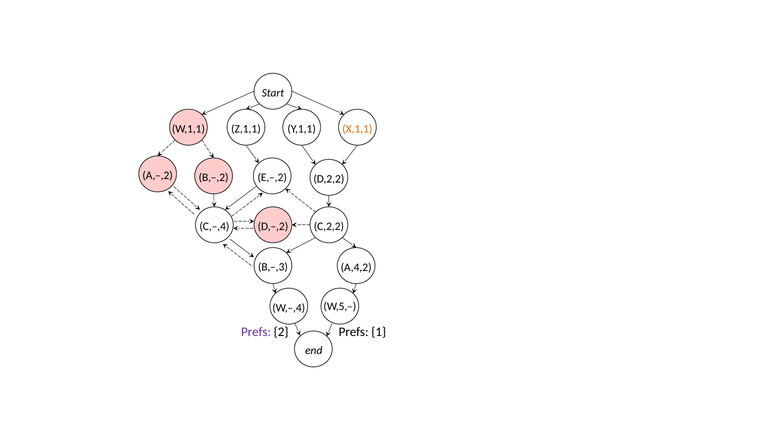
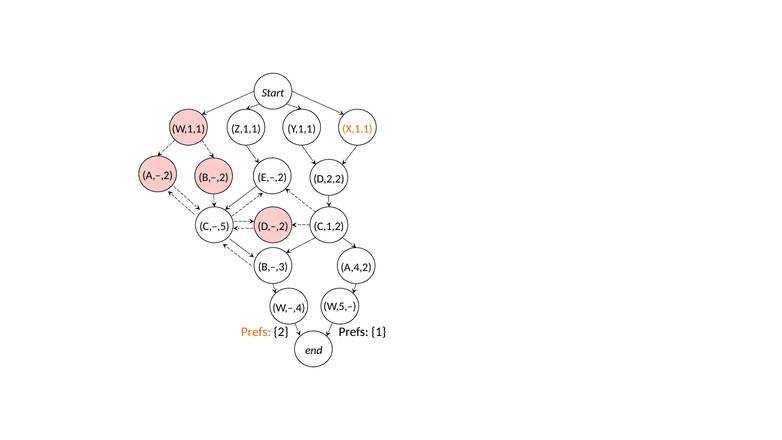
C,–,4: C,–,4 -> C,–,5
C,2,2: C,2,2 -> C,1,2
Prefs at (256, 332) colour: purple -> orange
